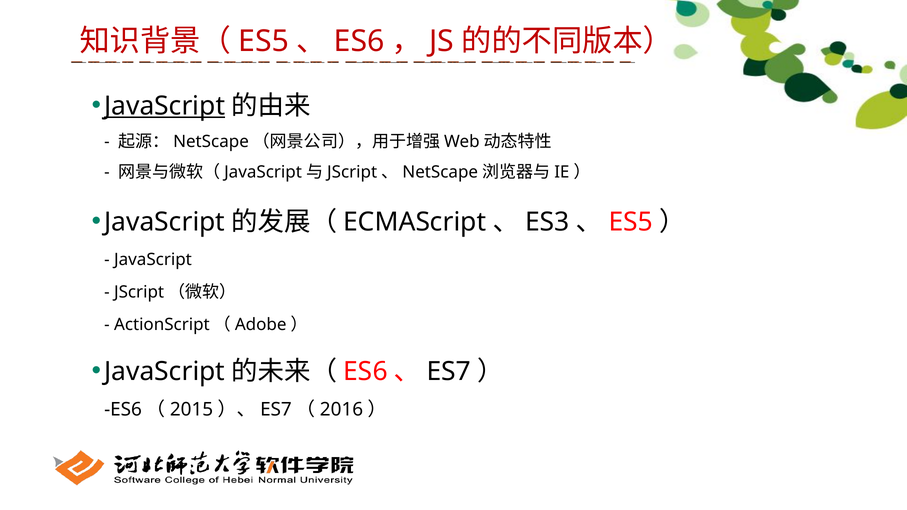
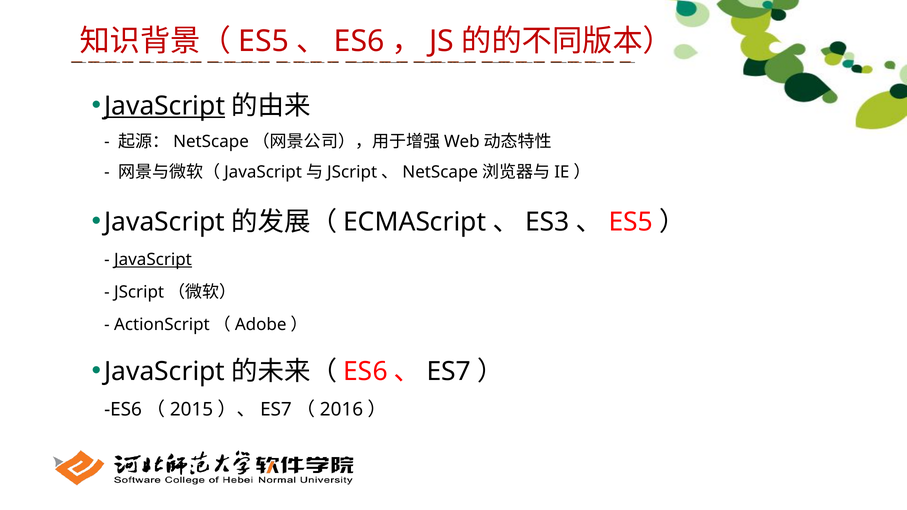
JavaScript at (153, 260) underline: none -> present
